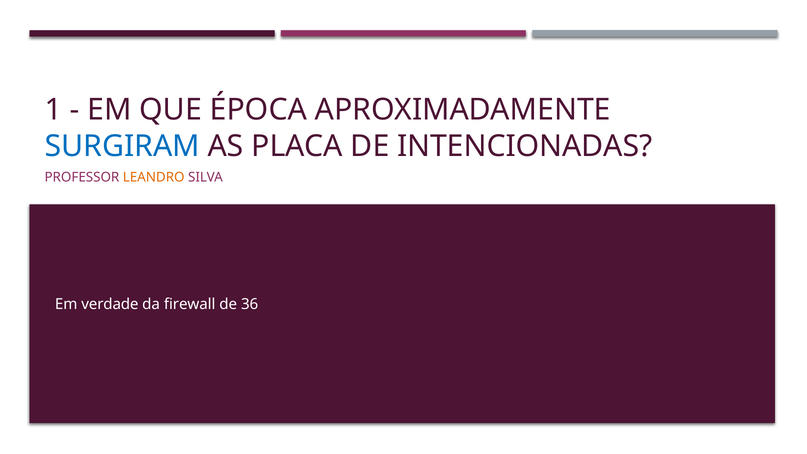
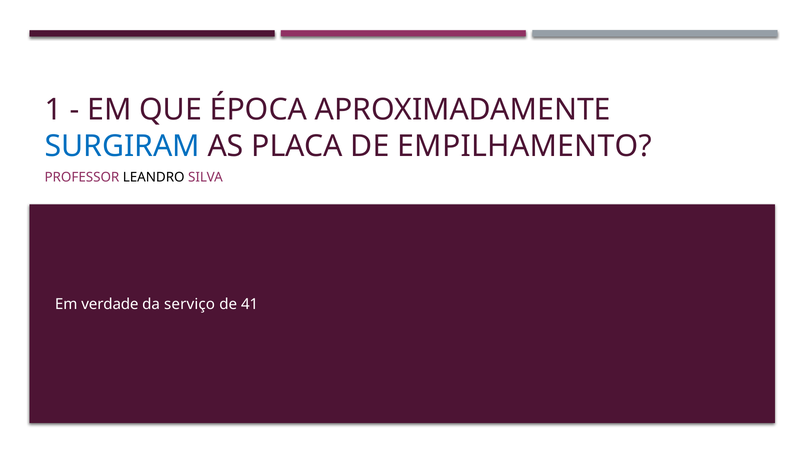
INTENCIONADAS: INTENCIONADAS -> EMPILHAMENTO
LEANDRO colour: orange -> black
firewall: firewall -> serviço
36: 36 -> 41
